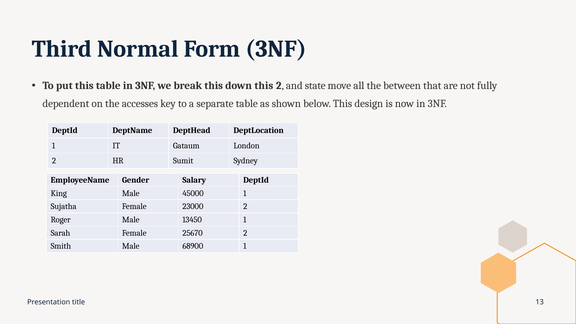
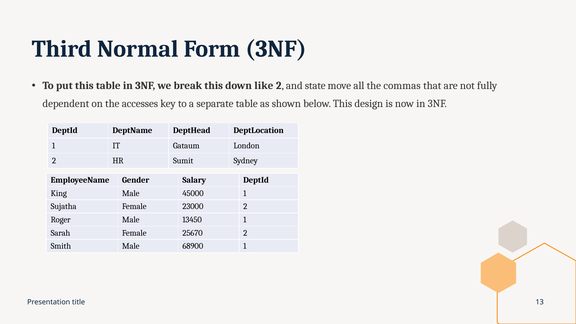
down this: this -> like
between: between -> commas
